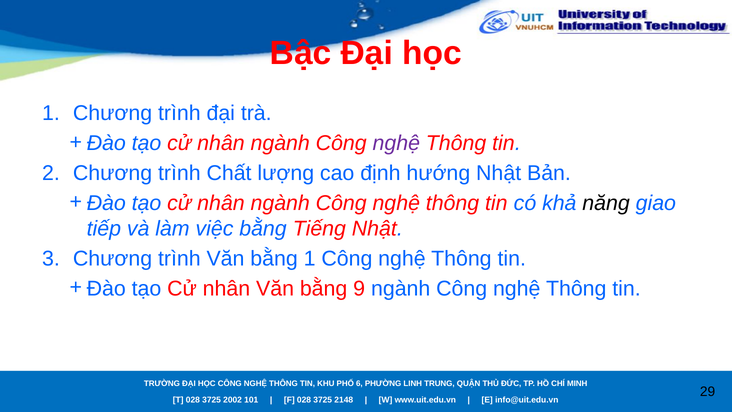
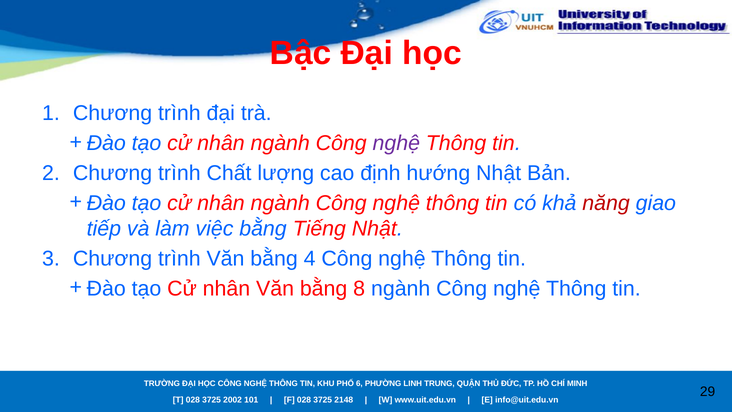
năng colour: black -> red
bằng 1: 1 -> 4
9: 9 -> 8
